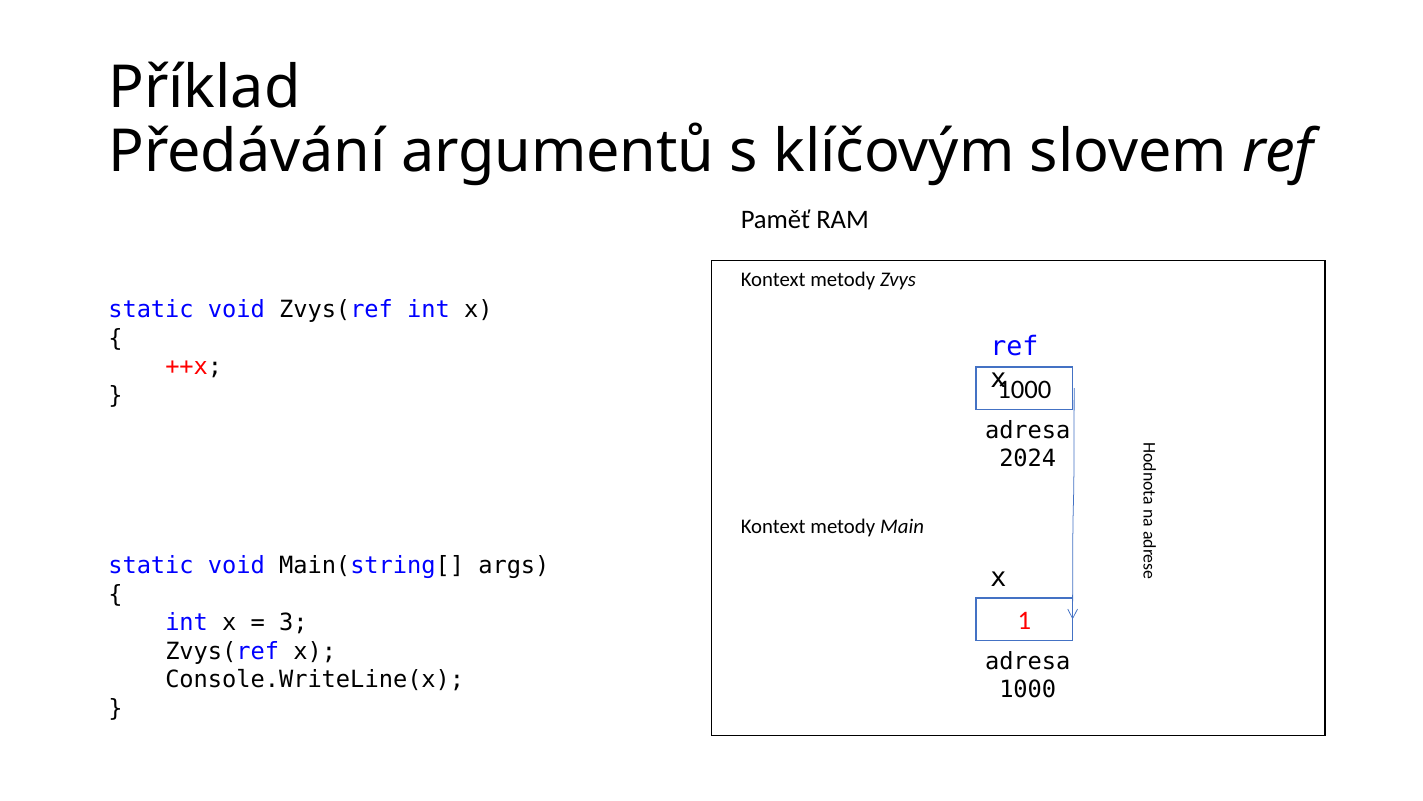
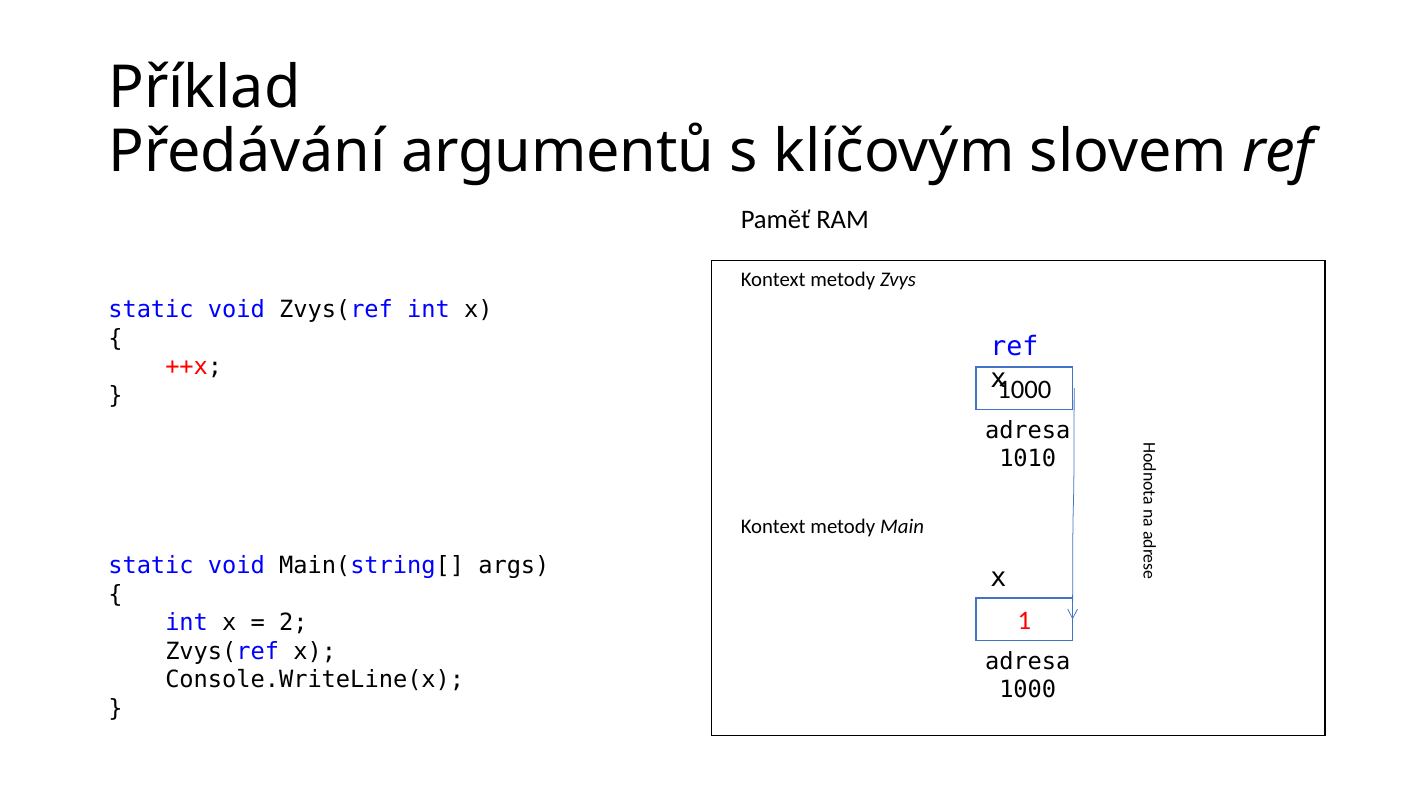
2024: 2024 -> 1010
3: 3 -> 2
